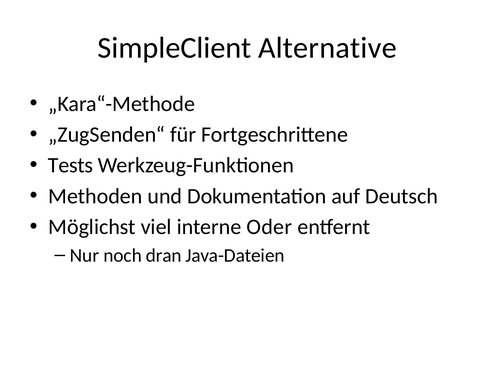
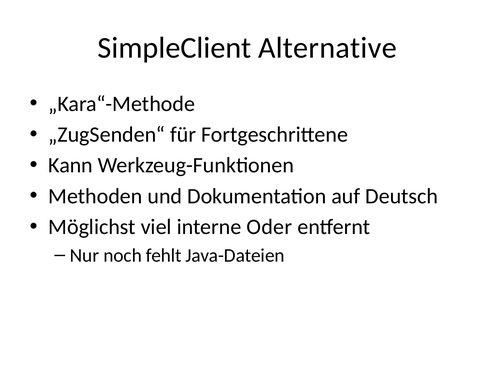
Tests: Tests -> Kann
dran: dran -> fehlt
